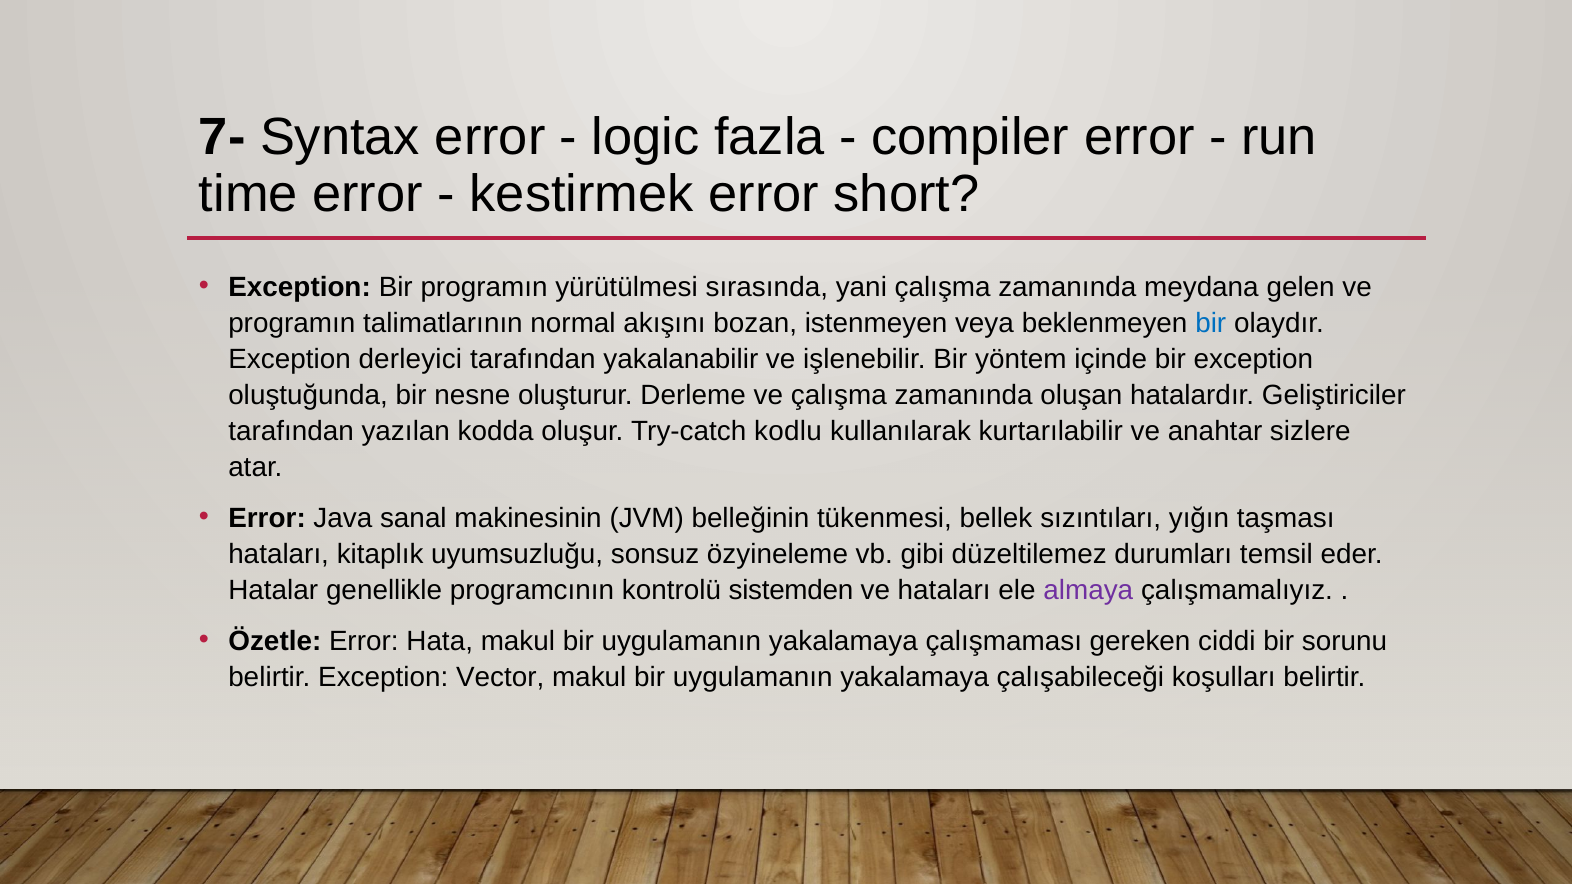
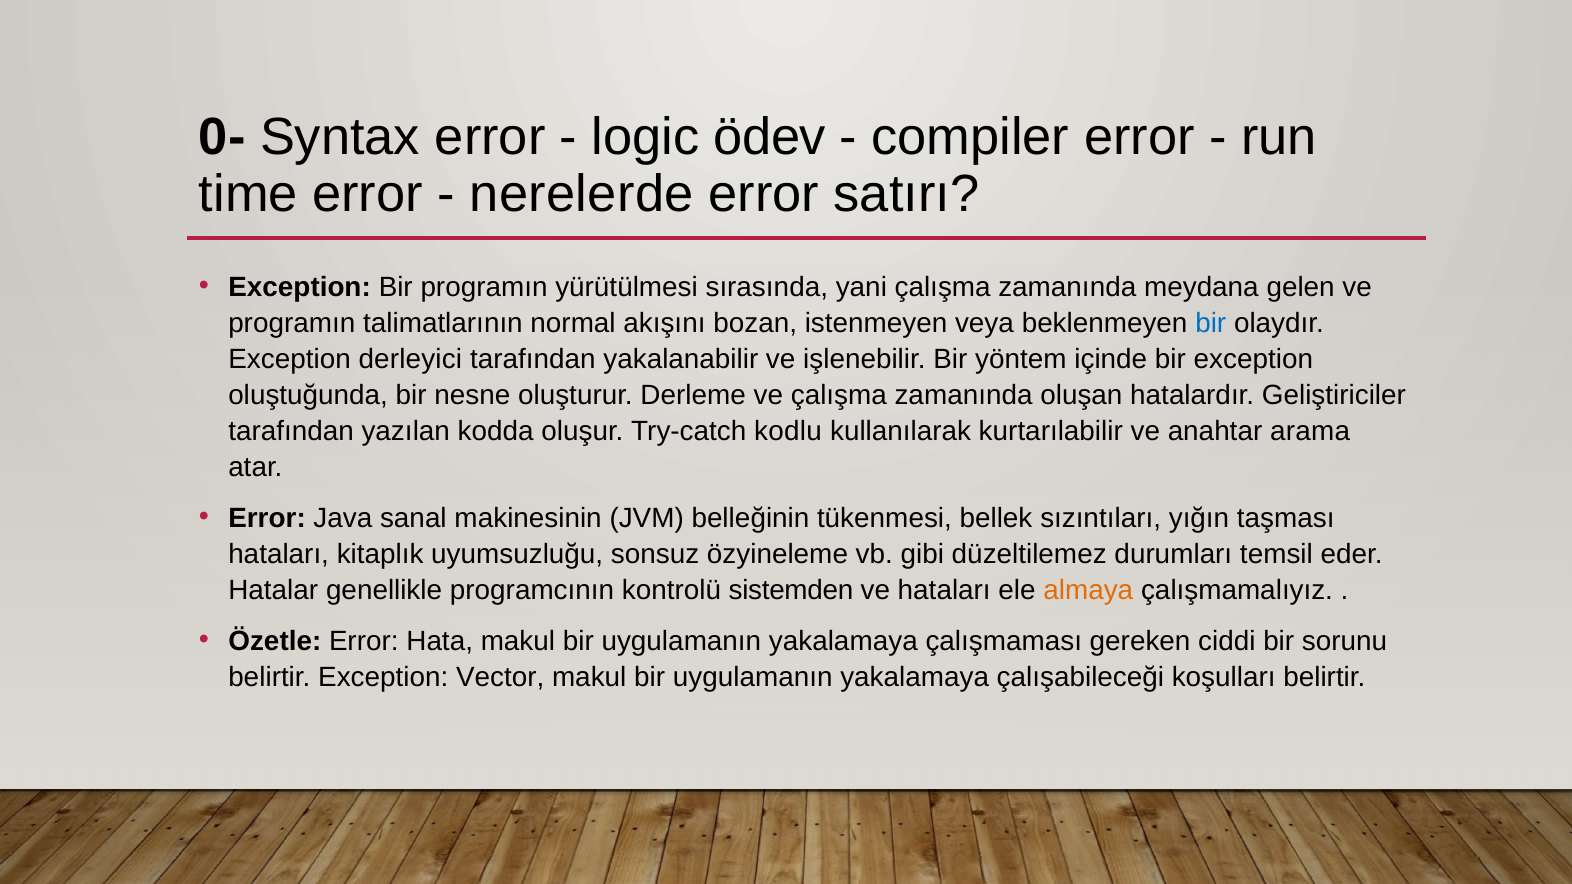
7-: 7- -> 0-
fazla: fazla -> ödev
kestirmek: kestirmek -> nerelerde
short: short -> satırı
sizlere: sizlere -> arama
almaya colour: purple -> orange
